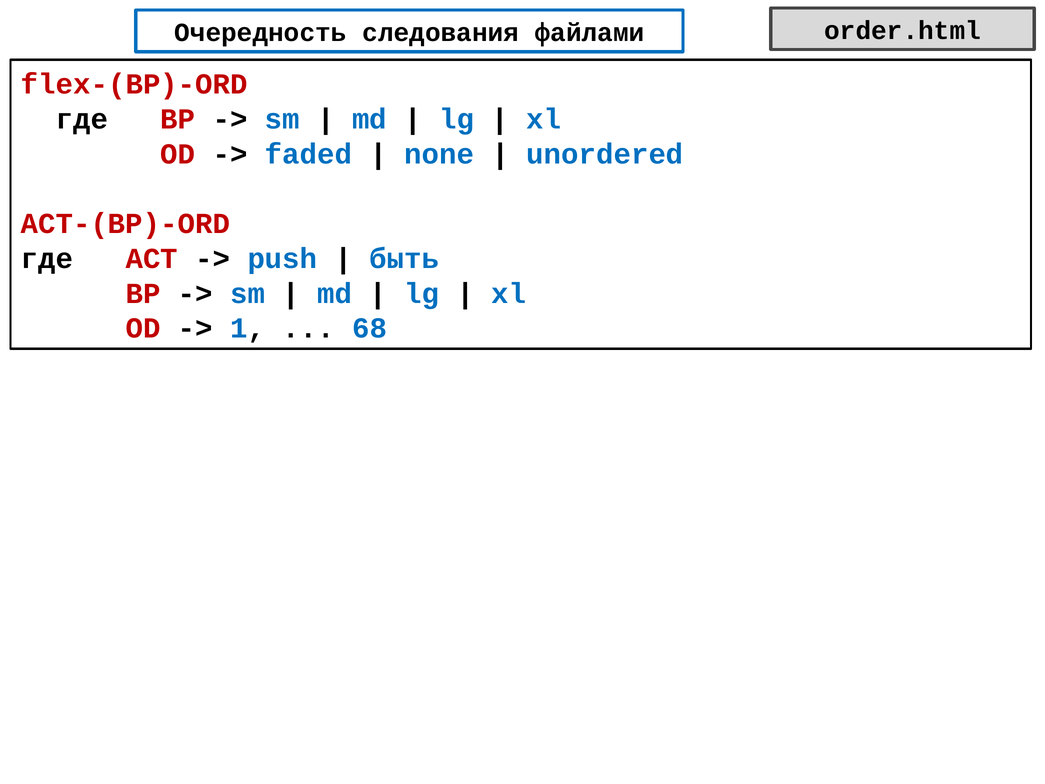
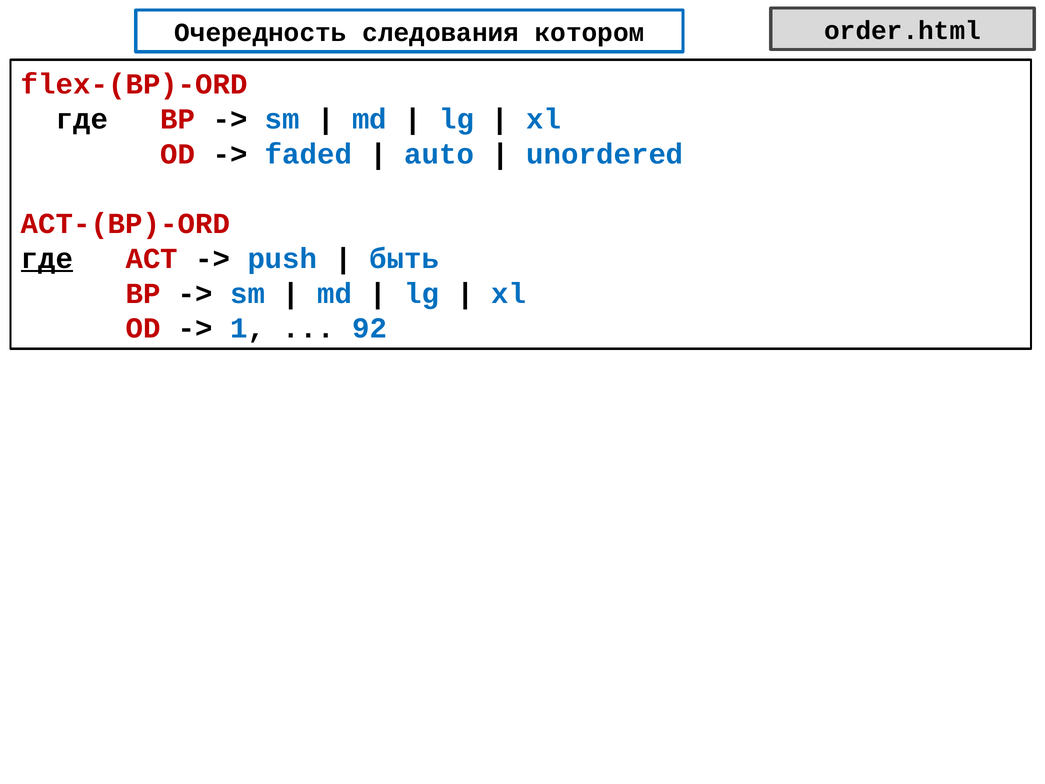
файлами: файлами -> котором
none: none -> auto
где at (47, 259) underline: none -> present
68: 68 -> 92
